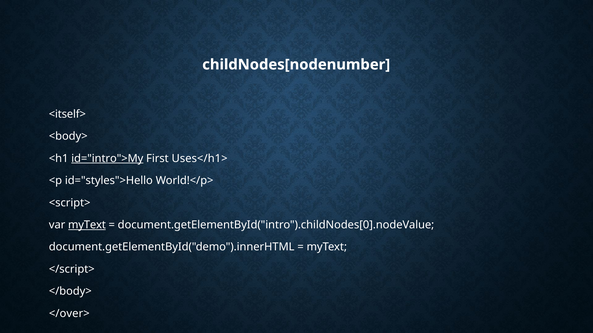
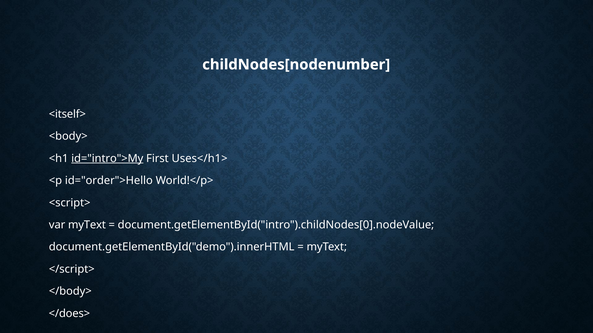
id="styles">Hello: id="styles">Hello -> id="order">Hello
myText at (87, 225) underline: present -> none
</over>: </over> -> </does>
